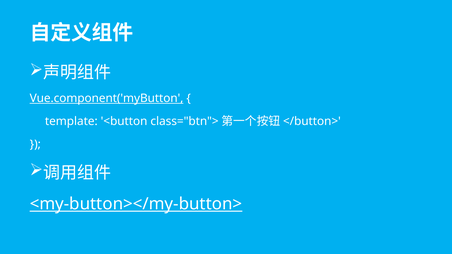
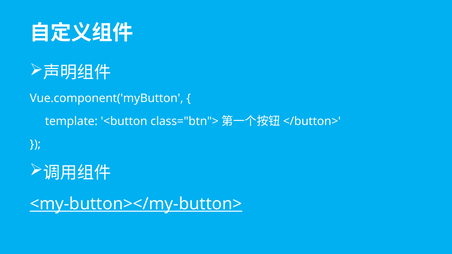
Vue.component('myButton underline: present -> none
